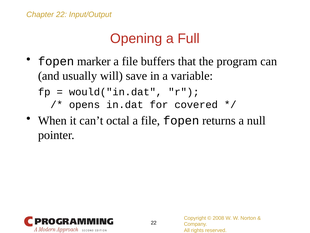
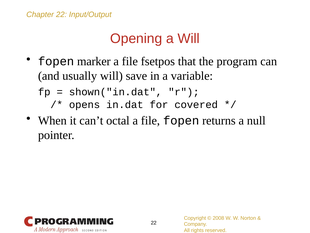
a Full: Full -> Will
buffers: buffers -> fsetpos
would("in.dat: would("in.dat -> shown("in.dat
